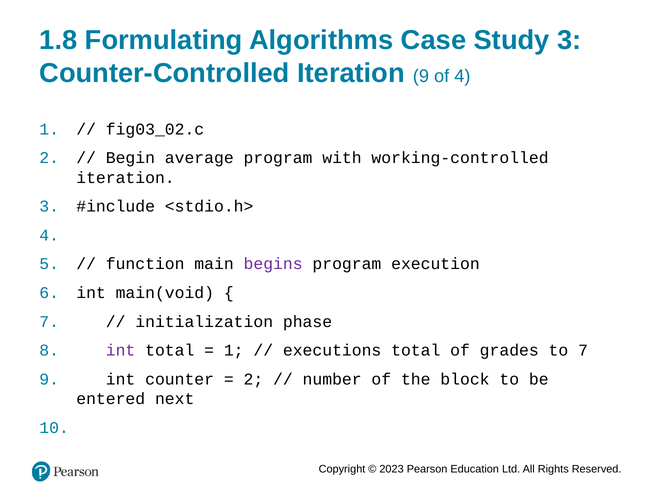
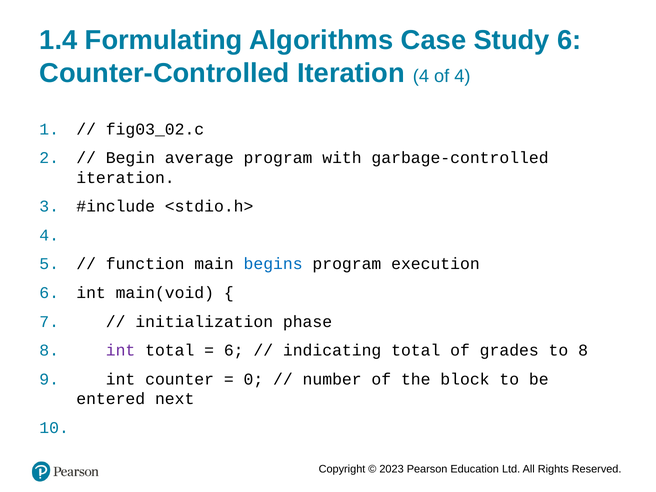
1.8: 1.8 -> 1.4
Study 3: 3 -> 6
Iteration 9: 9 -> 4
working-controlled: working-controlled -> garbage-controlled
begins colour: purple -> blue
1 at (234, 350): 1 -> 6
executions: executions -> indicating
to 7: 7 -> 8
2 at (253, 379): 2 -> 0
